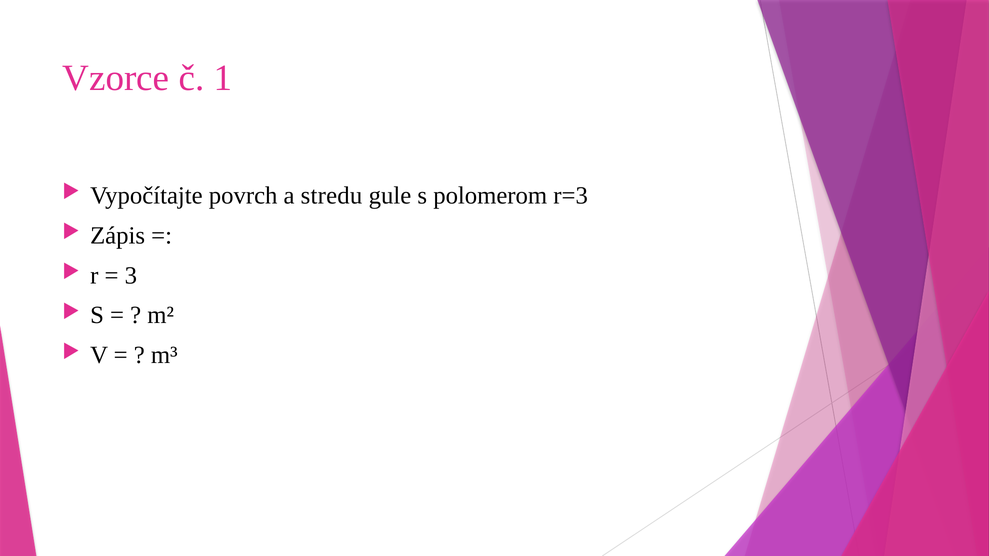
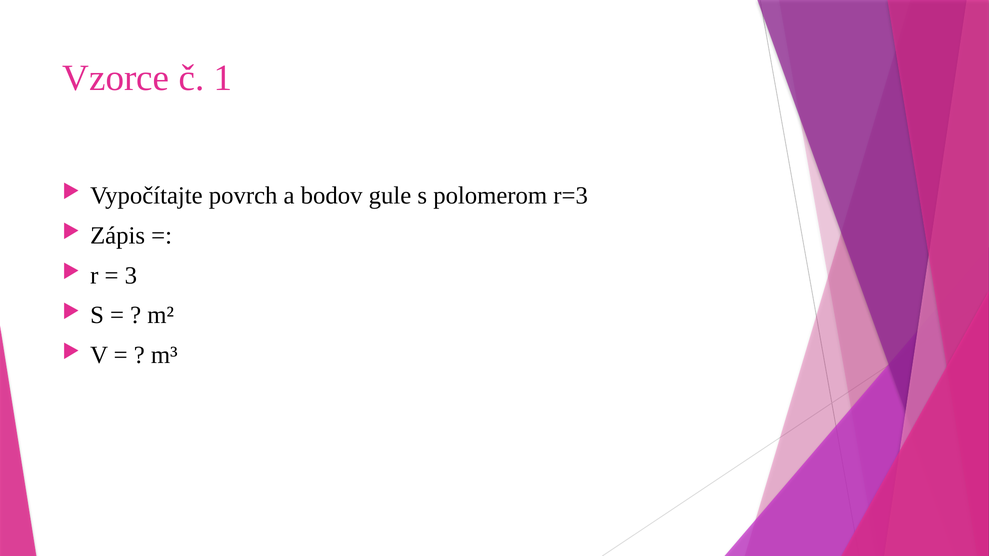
stredu: stredu -> bodov
